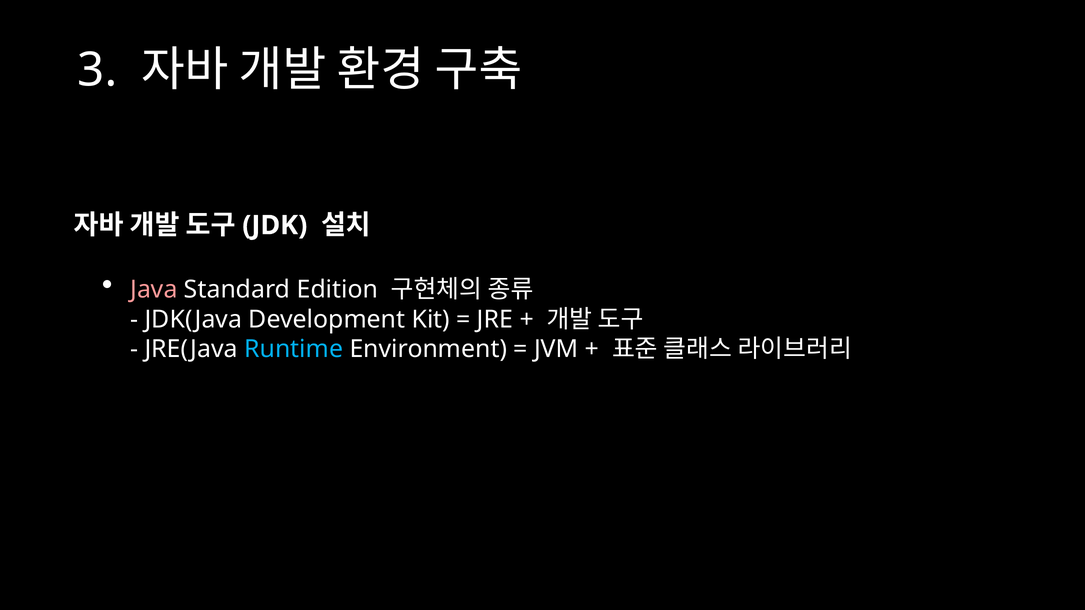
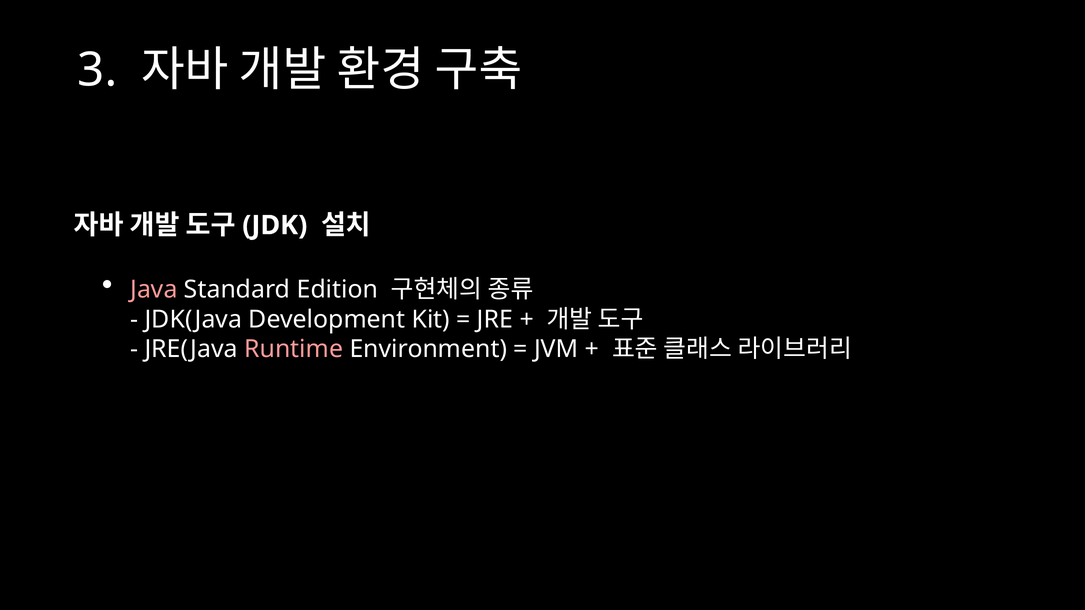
Runtime colour: light blue -> pink
